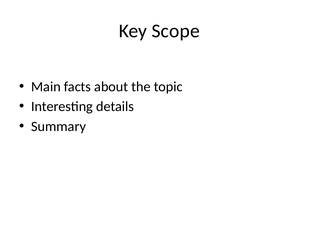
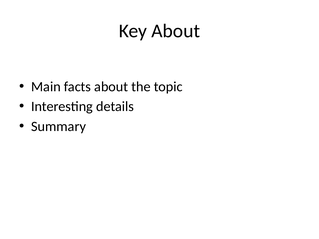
Key Scope: Scope -> About
